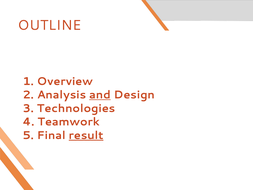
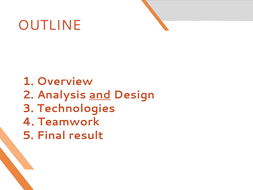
result underline: present -> none
